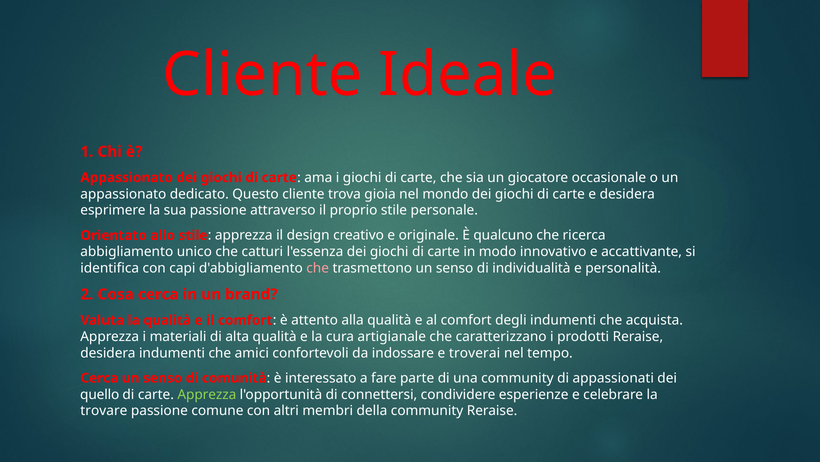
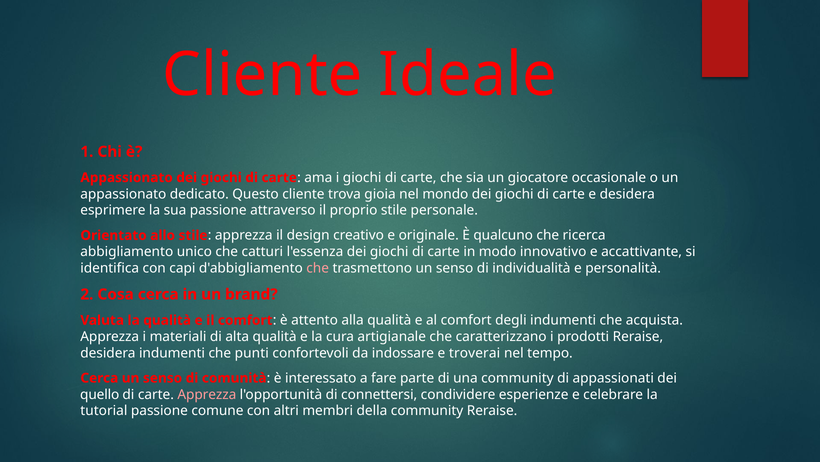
amici: amici -> punti
Apprezza at (207, 394) colour: light green -> pink
trovare: trovare -> tutorial
